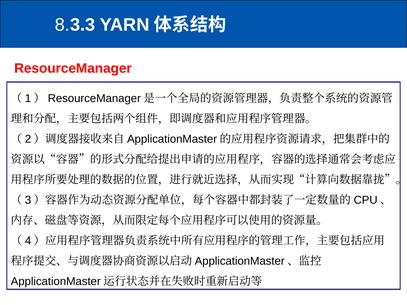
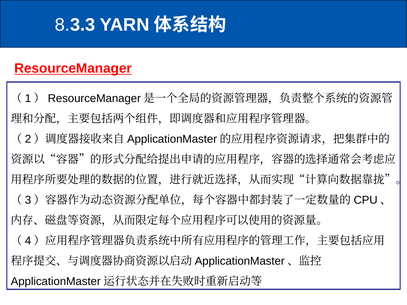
ResourceManager underline: none -> present
